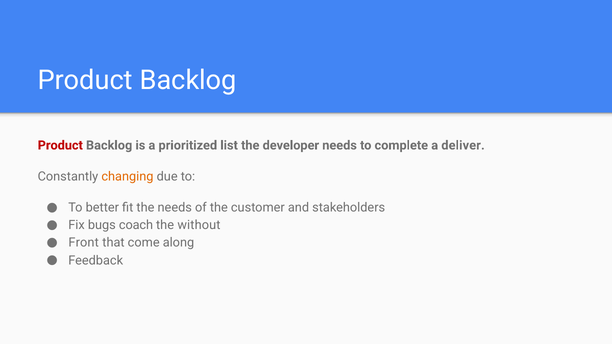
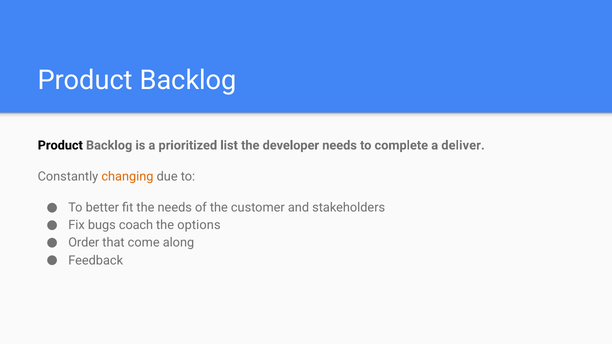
Product at (60, 145) colour: red -> black
without: without -> options
Front: Front -> Order
